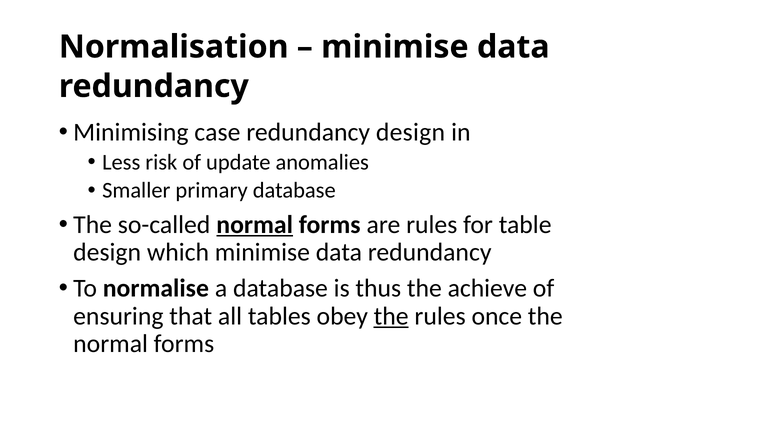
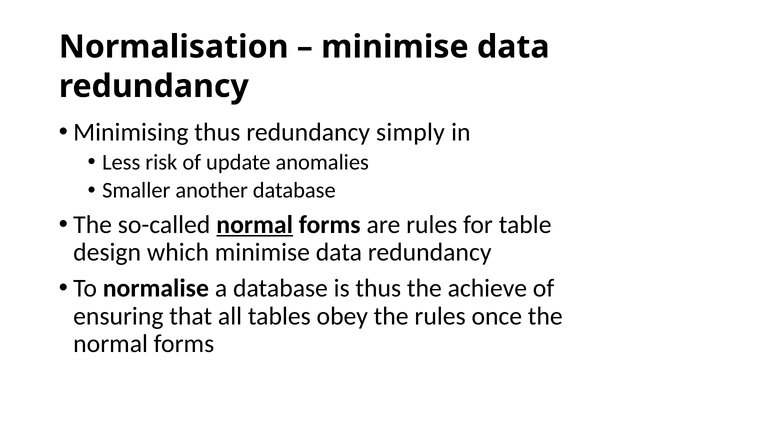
Minimising case: case -> thus
redundancy design: design -> simply
primary: primary -> another
the at (391, 316) underline: present -> none
